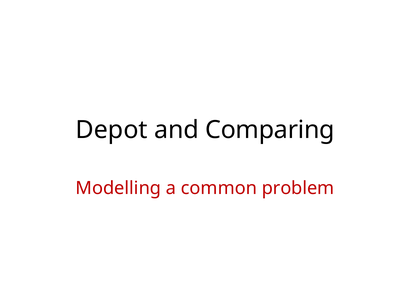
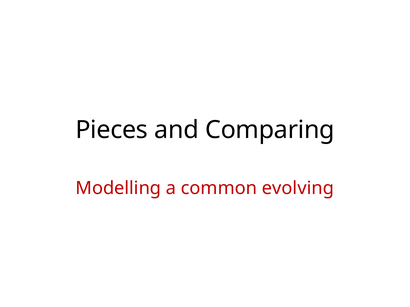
Depot: Depot -> Pieces
problem: problem -> evolving
